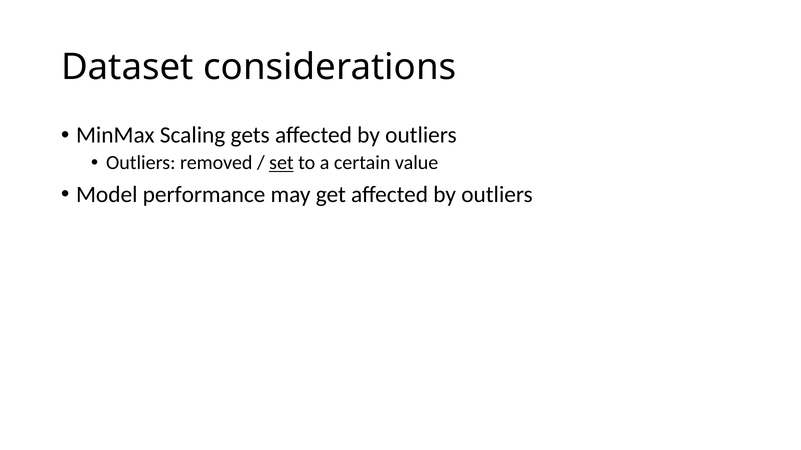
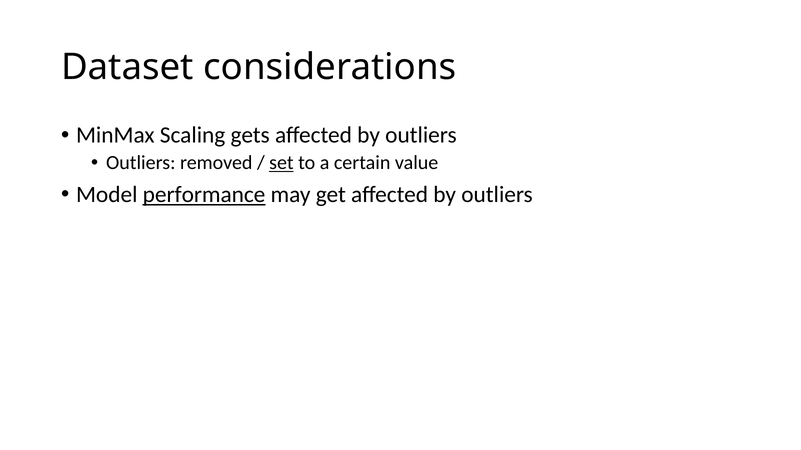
performance underline: none -> present
